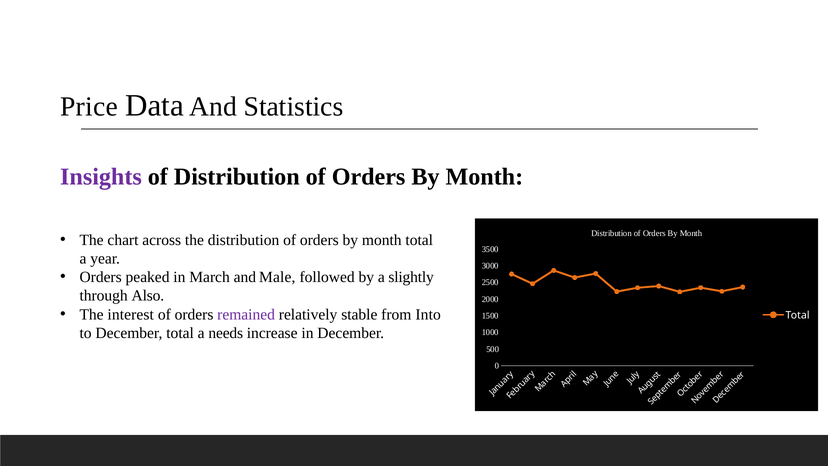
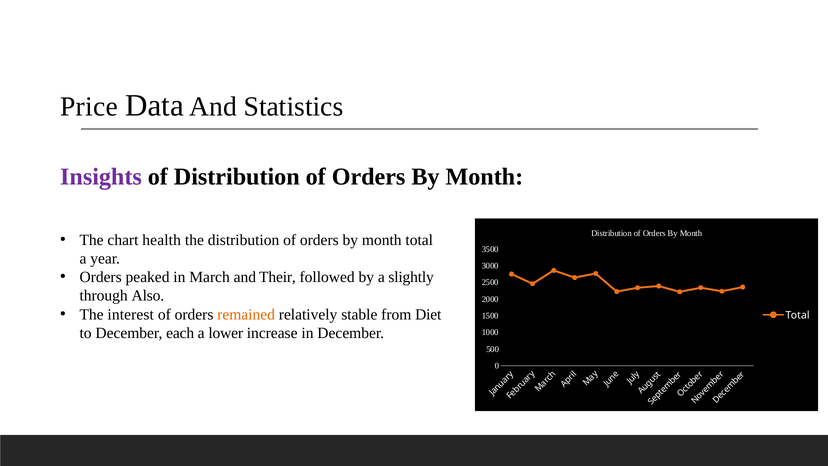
across: across -> health
Male: Male -> Their
remained colour: purple -> orange
Into: Into -> Diet
December total: total -> each
needs: needs -> lower
